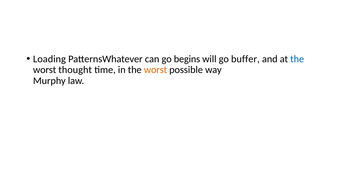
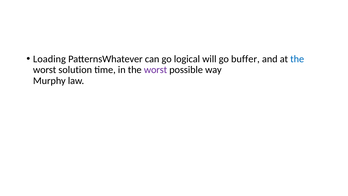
begins: begins -> logical
thought: thought -> solution
worst at (155, 70) colour: orange -> purple
